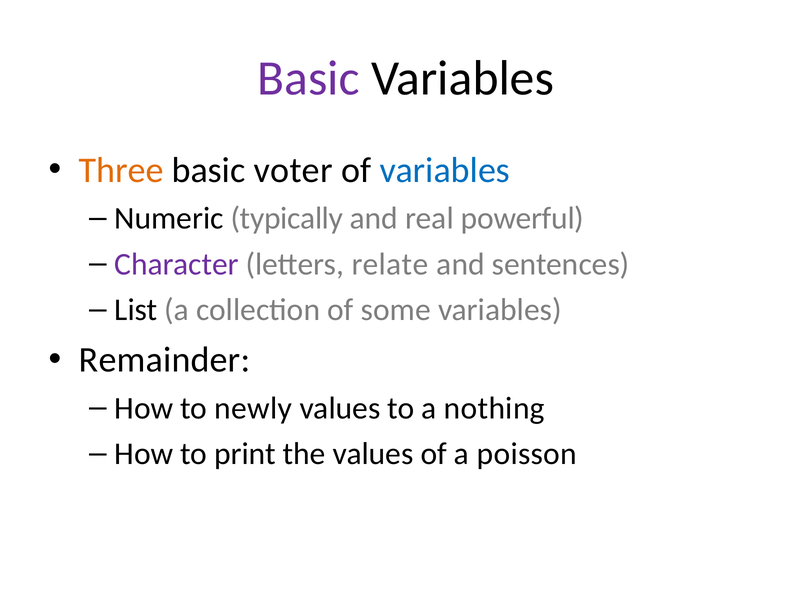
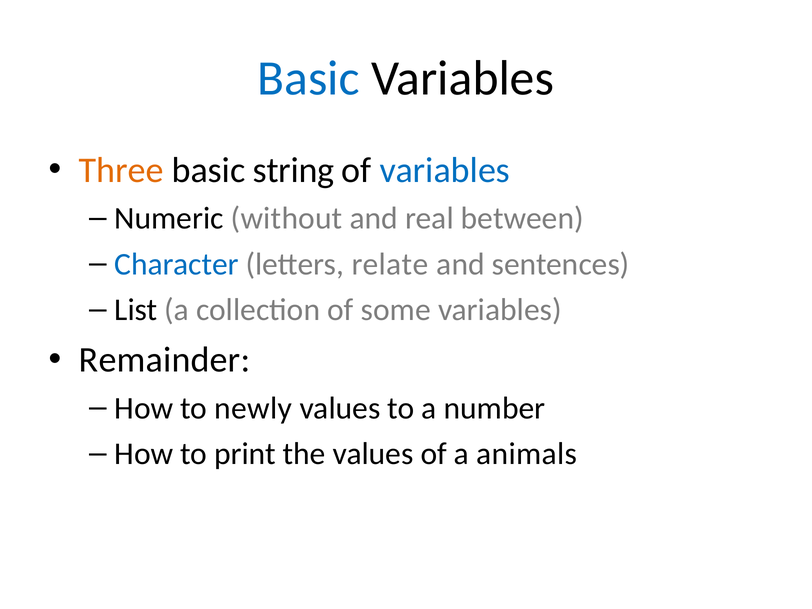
Basic at (309, 79) colour: purple -> blue
voter: voter -> string
typically: typically -> without
powerful: powerful -> between
Character colour: purple -> blue
nothing: nothing -> number
poisson: poisson -> animals
